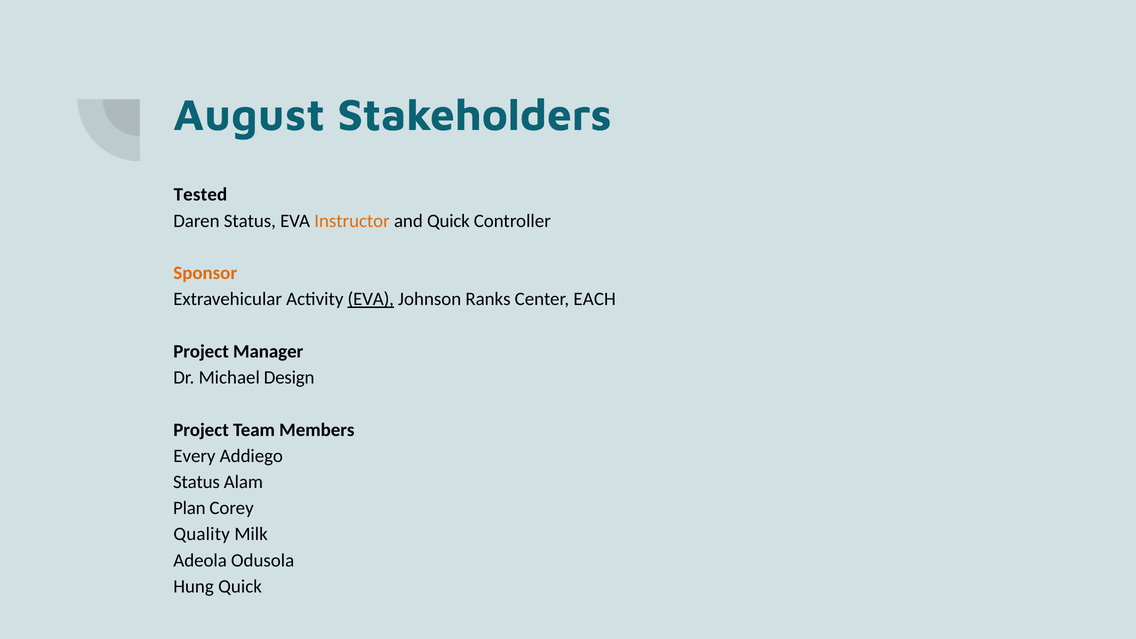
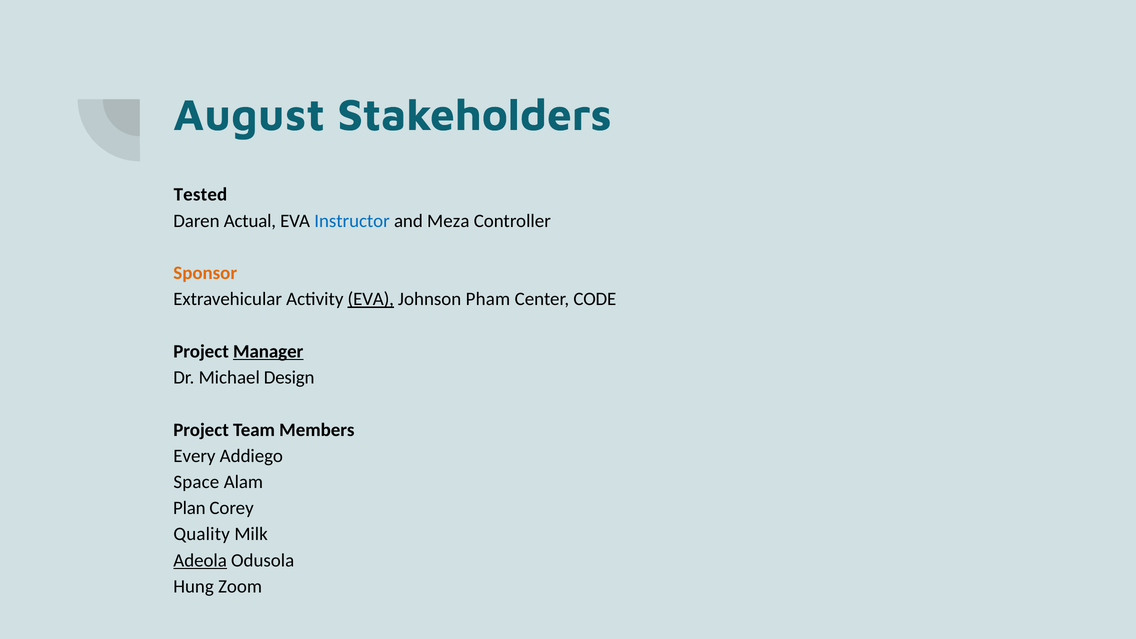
Daren Status: Status -> Actual
Instructor colour: orange -> blue
and Quick: Quick -> Meza
Ranks: Ranks -> Pham
EACH: EACH -> CODE
Manager underline: none -> present
Status at (196, 482): Status -> Space
Adeola underline: none -> present
Hung Quick: Quick -> Zoom
